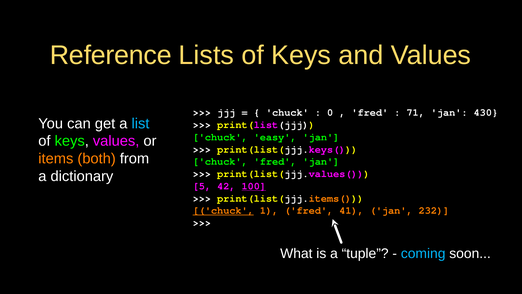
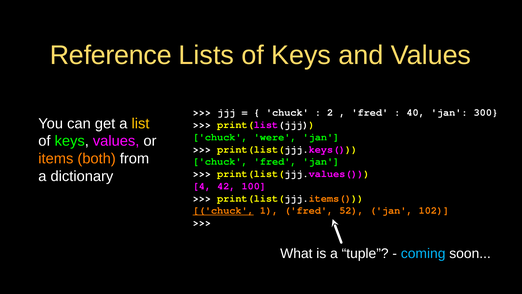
0: 0 -> 2
71: 71 -> 40
430: 430 -> 300
list colour: light blue -> yellow
easy: easy -> were
5: 5 -> 4
100 underline: present -> none
41: 41 -> 52
232: 232 -> 102
